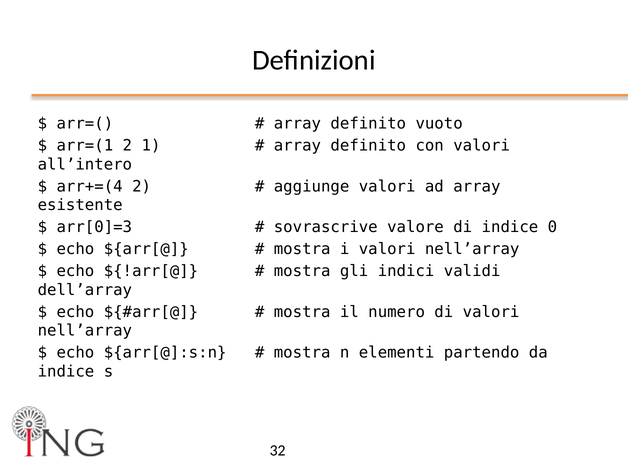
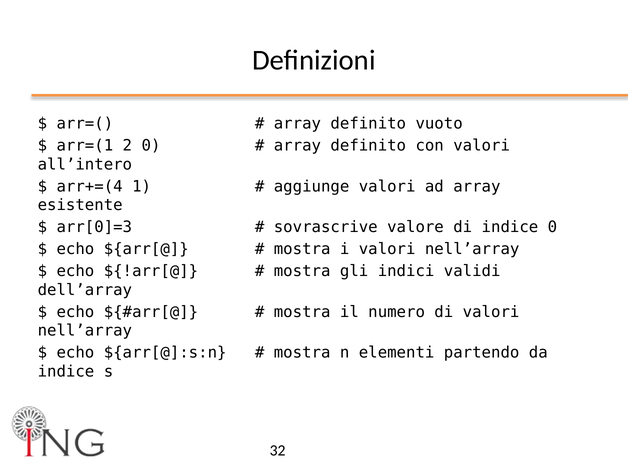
2 1: 1 -> 0
arr+=(4 2: 2 -> 1
